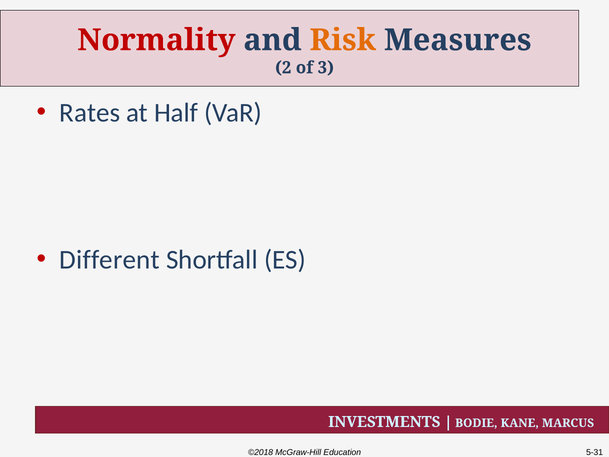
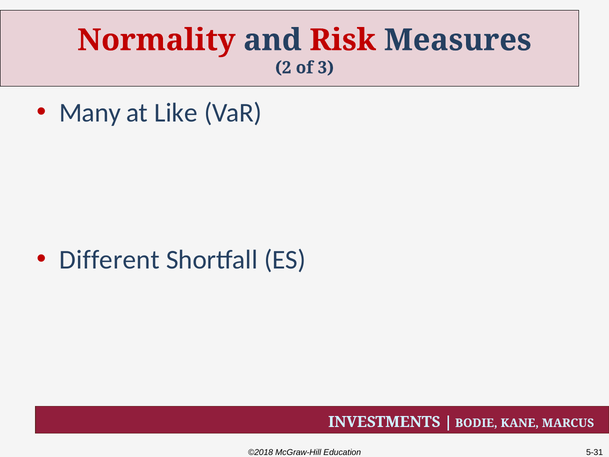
Risk colour: orange -> red
Rates: Rates -> Many
Half: Half -> Like
